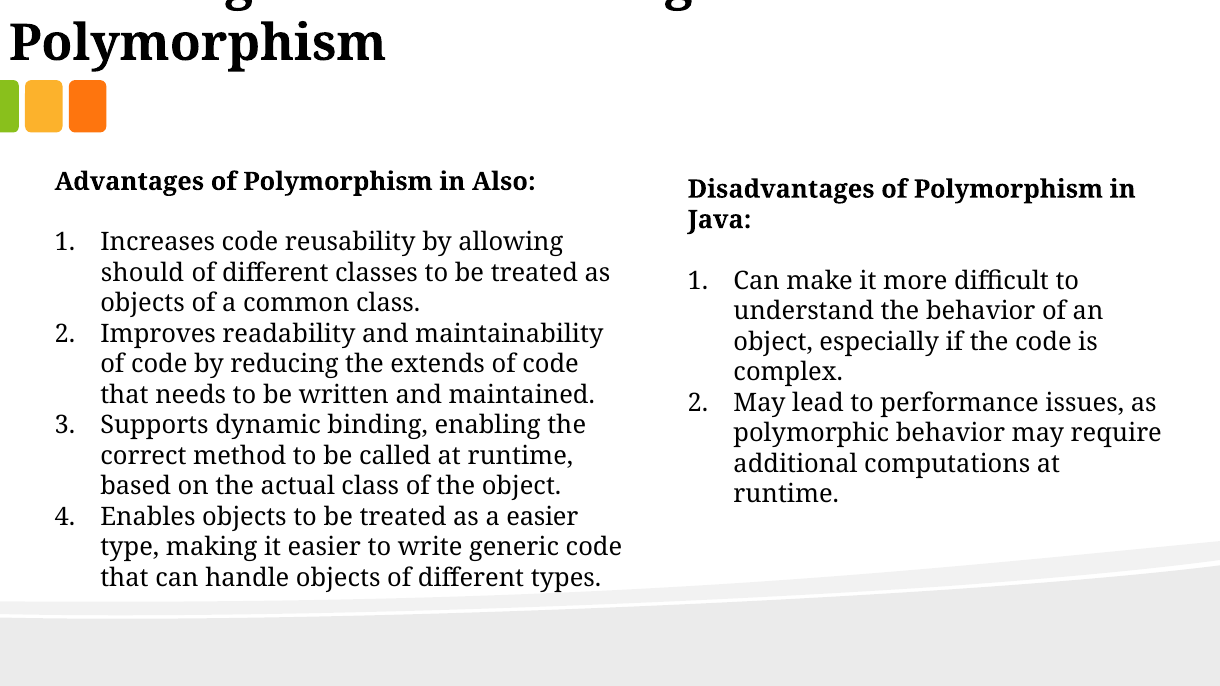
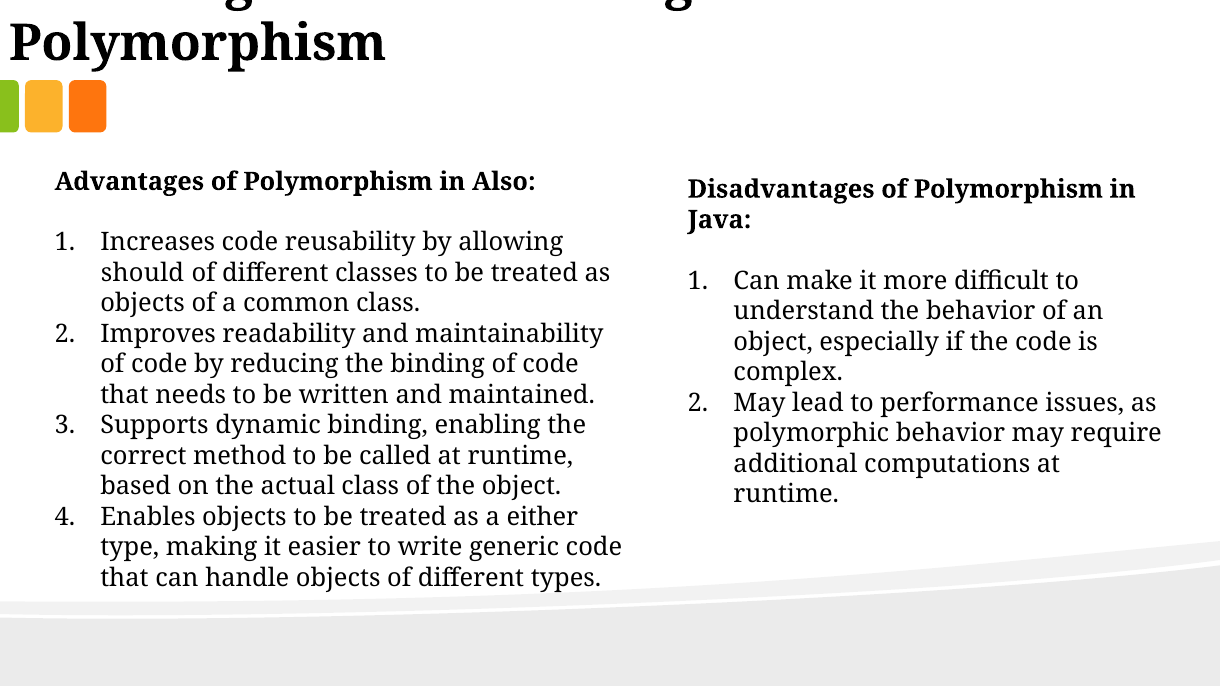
the extends: extends -> binding
a easier: easier -> either
